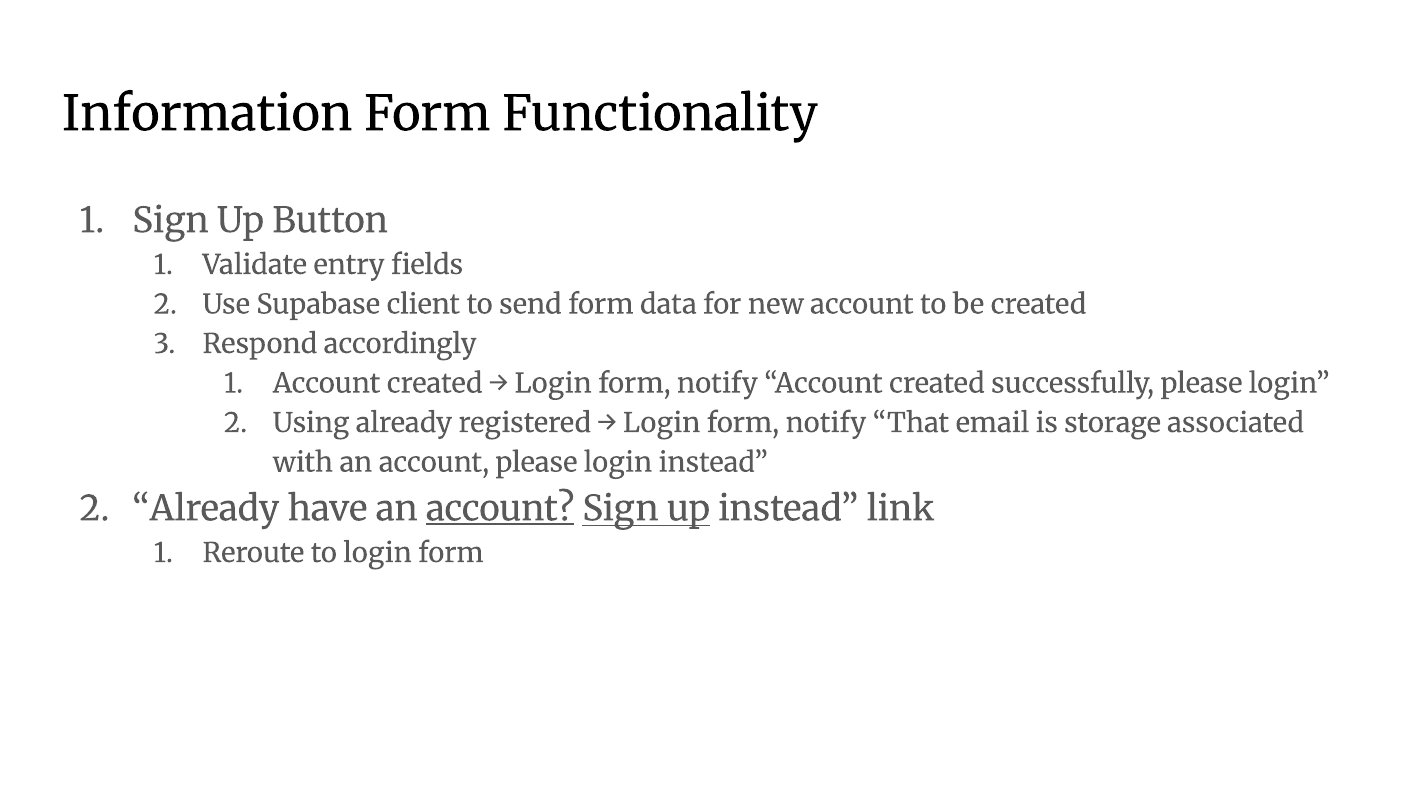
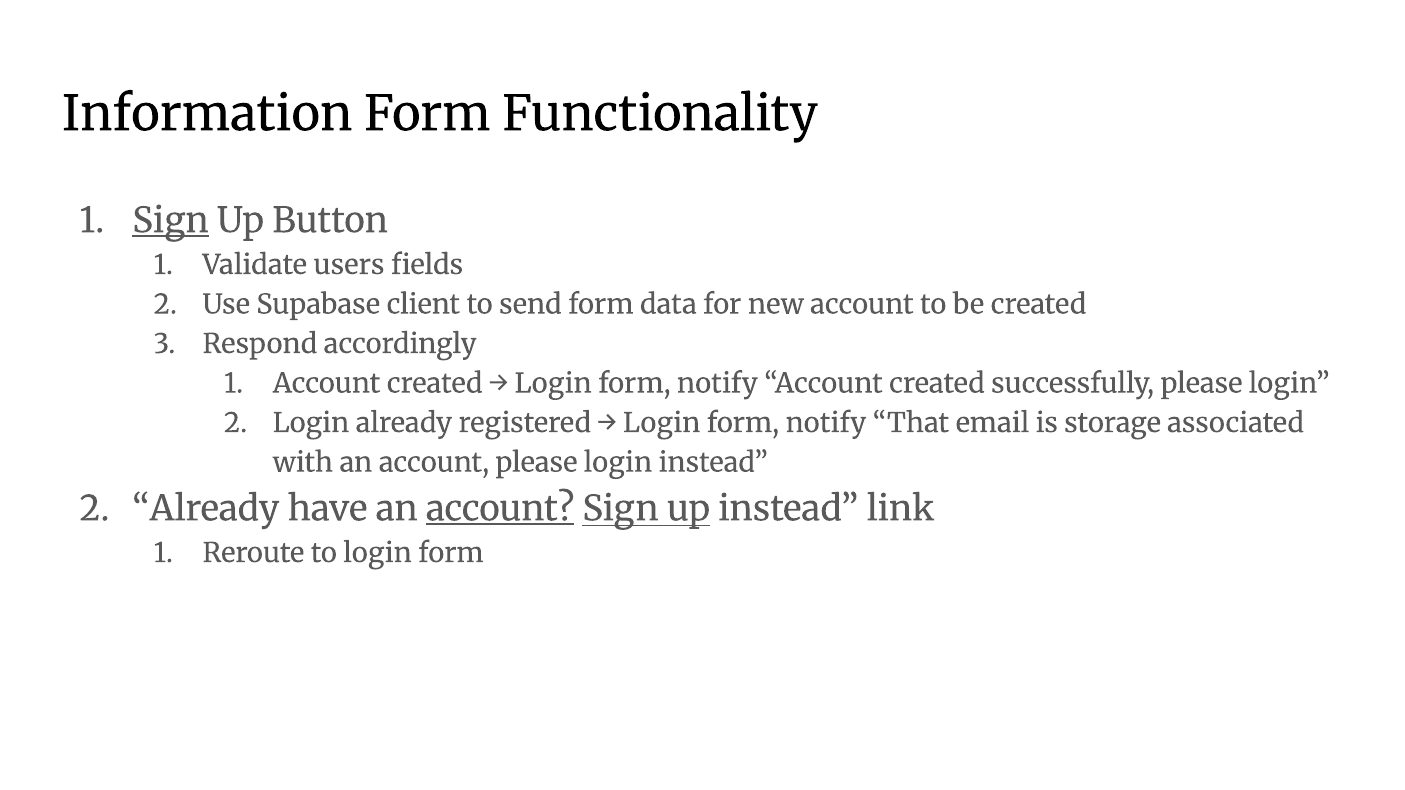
Sign at (170, 221) underline: none -> present
entry: entry -> users
Using at (311, 423): Using -> Login
